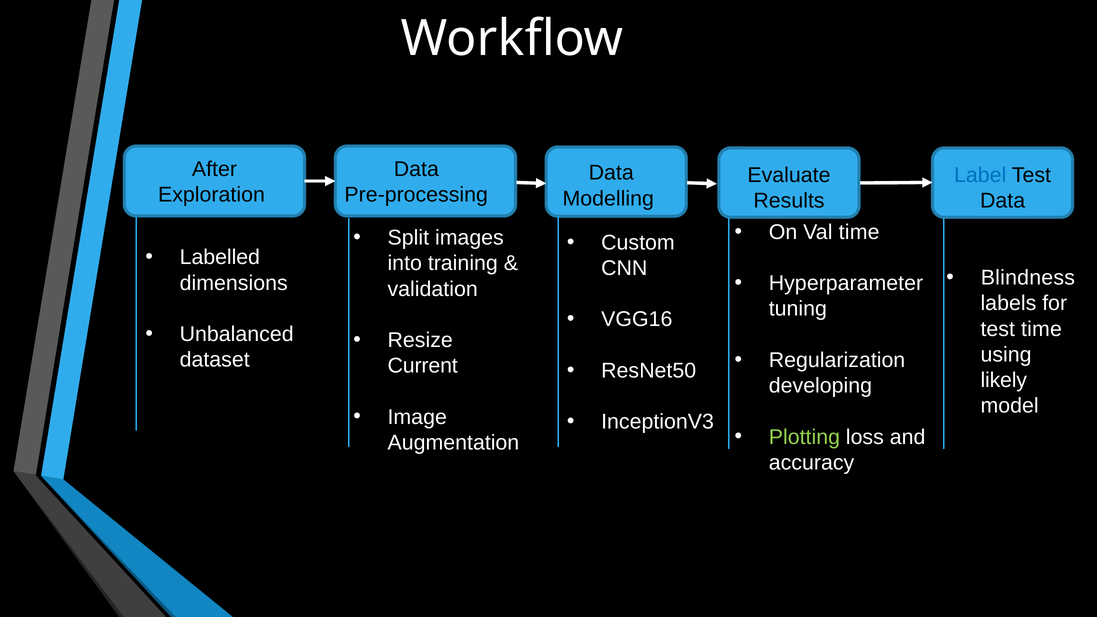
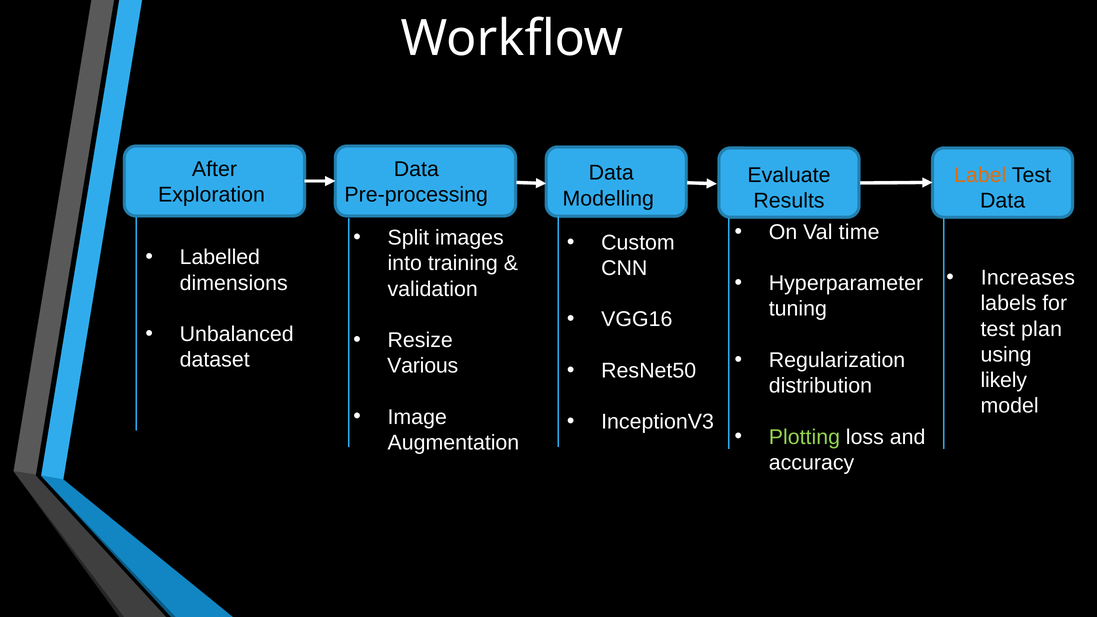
Label colour: blue -> orange
Blindness: Blindness -> Increases
test time: time -> plan
Current: Current -> Various
developing: developing -> distribution
